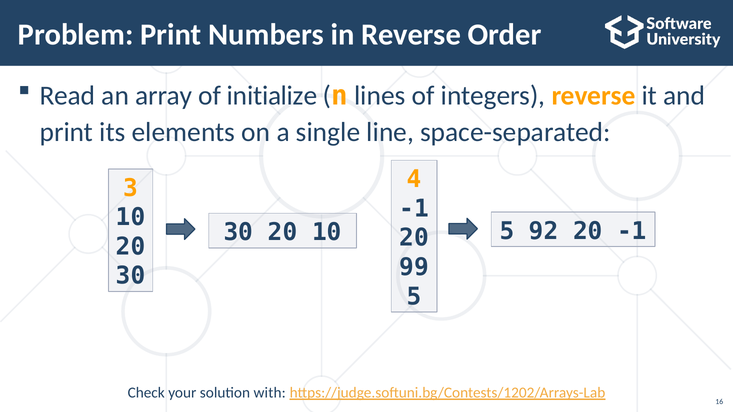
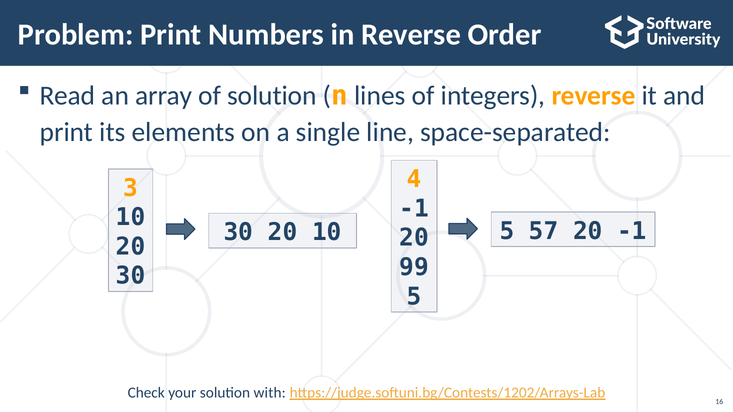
of initialize: initialize -> solution
92: 92 -> 57
